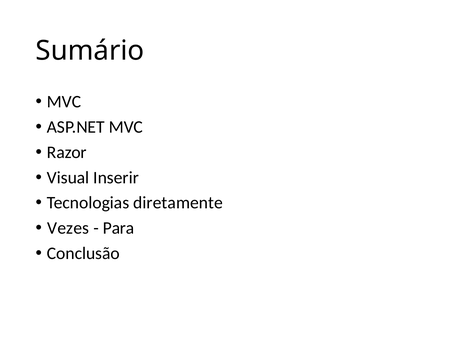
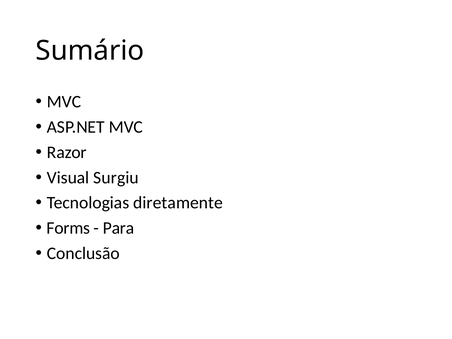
Inserir: Inserir -> Surgiu
Vezes: Vezes -> Forms
